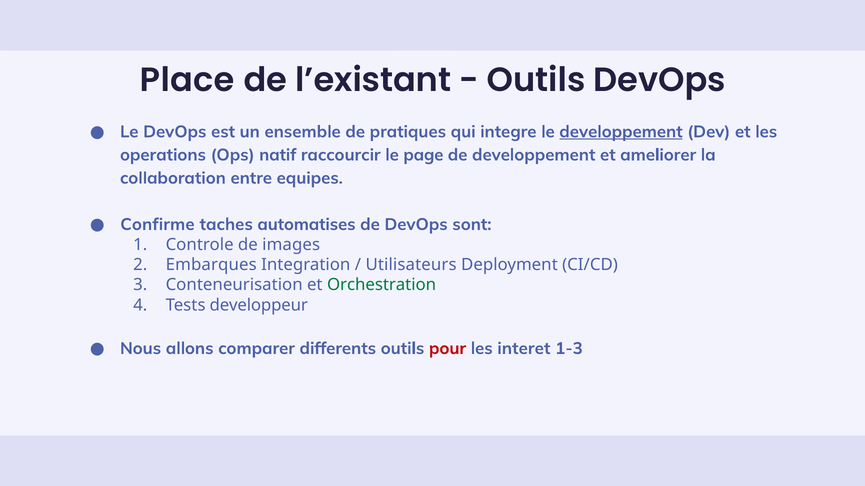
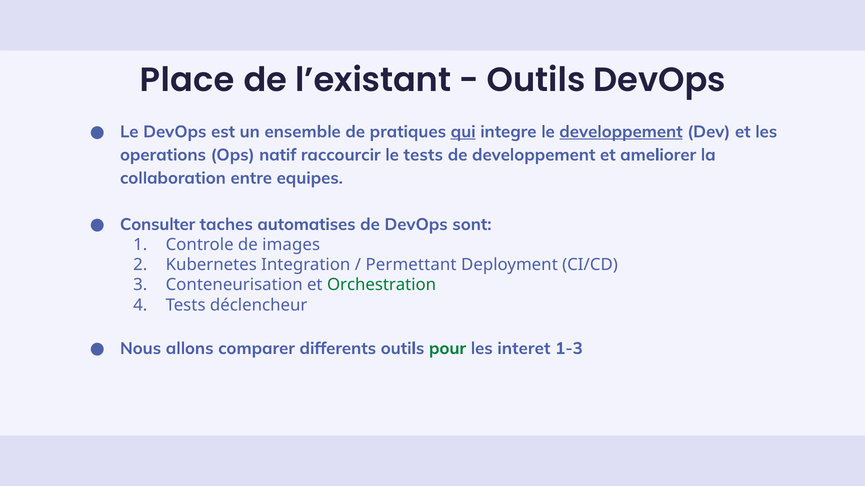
qui underline: none -> present
le page: page -> tests
Confirme: Confirme -> Consulter
Embarques: Embarques -> Kubernetes
Utilisateurs: Utilisateurs -> Permettant
developpeur: developpeur -> déclencheur
pour colour: red -> green
